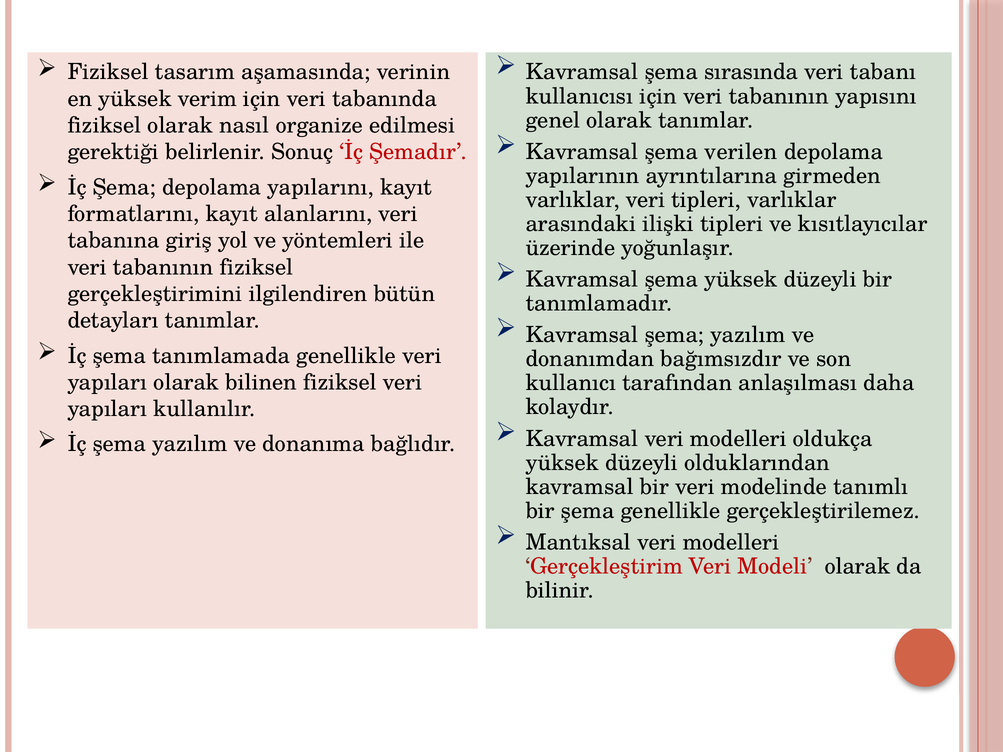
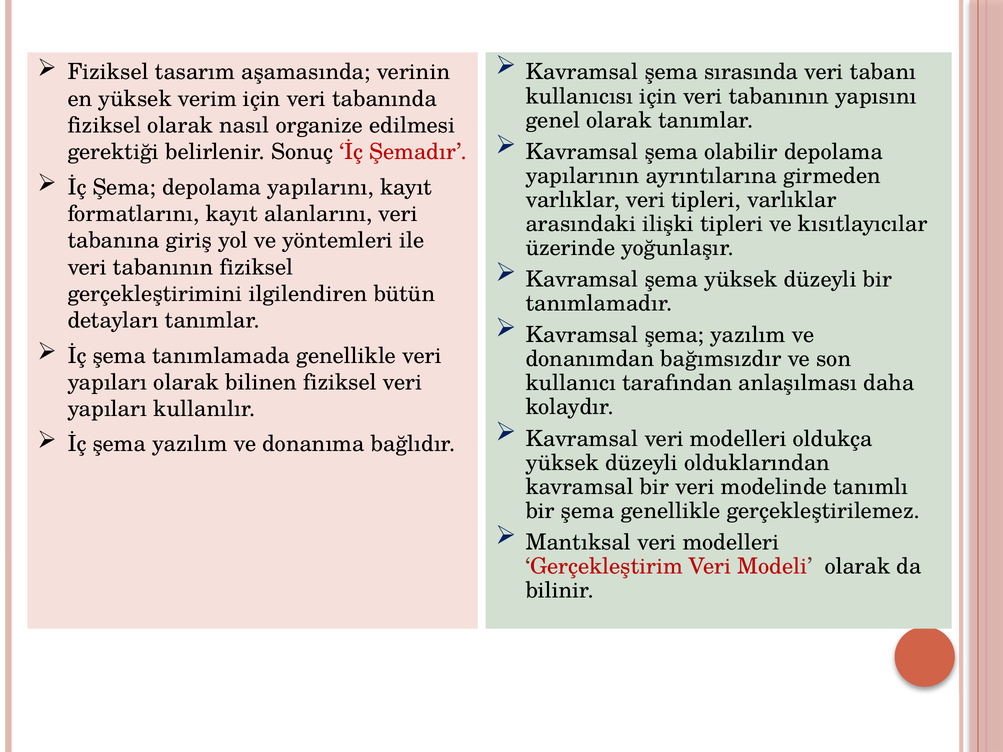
verilen: verilen -> olabilir
